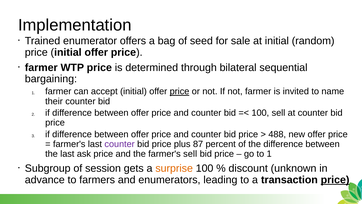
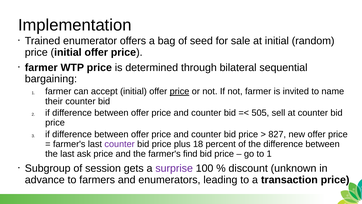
100 at (260, 113): 100 -> 505
488: 488 -> 827
87: 87 -> 18
farmer's sell: sell -> find
surprise colour: orange -> purple
price at (335, 179) underline: present -> none
